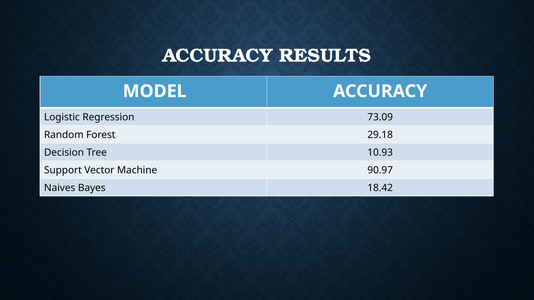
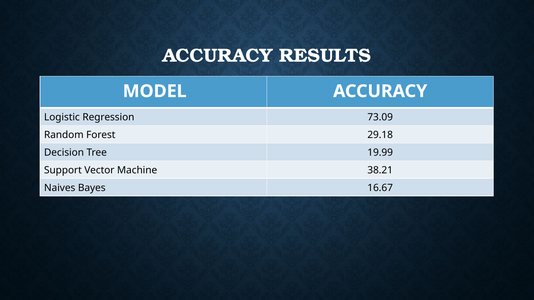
10.93: 10.93 -> 19.99
90.97: 90.97 -> 38.21
18.42: 18.42 -> 16.67
